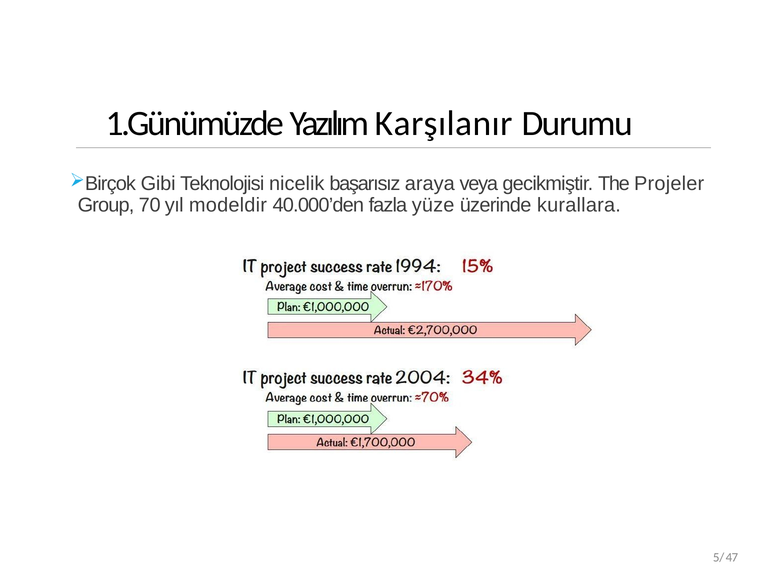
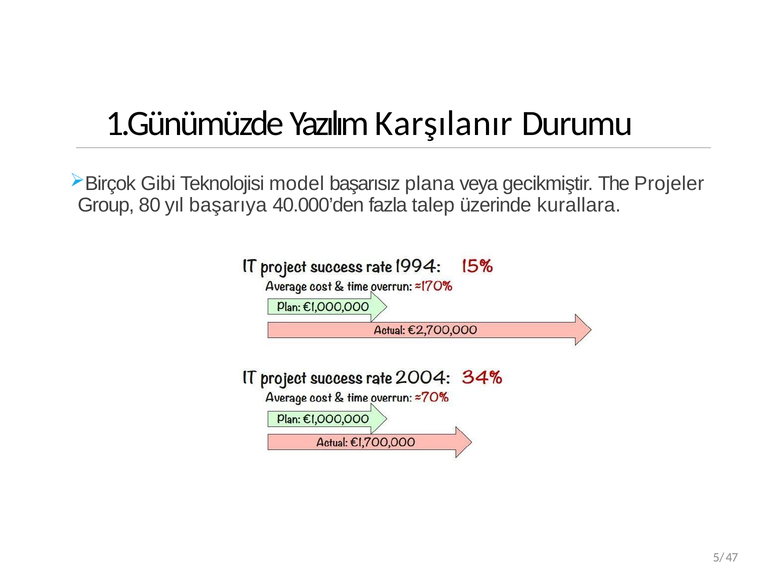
nicelik: nicelik -> model
araya: araya -> plana
70: 70 -> 80
modeldir: modeldir -> başarıya
yüze: yüze -> talep
